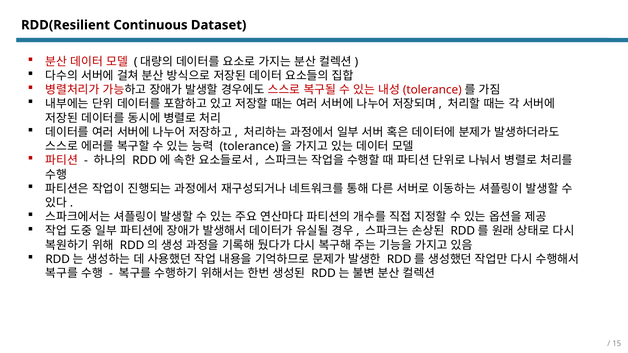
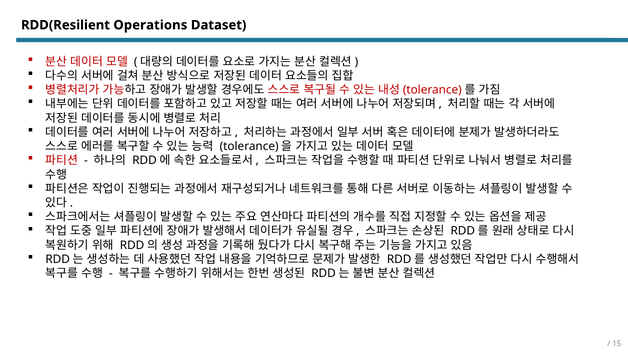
Continuous: Continuous -> Operations
